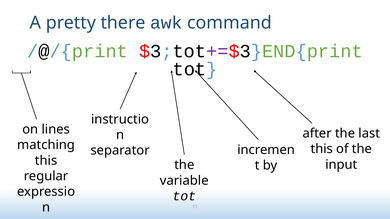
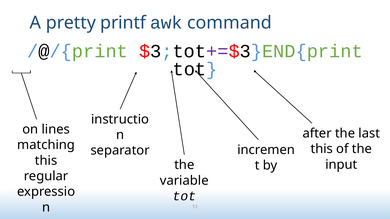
there: there -> printf
